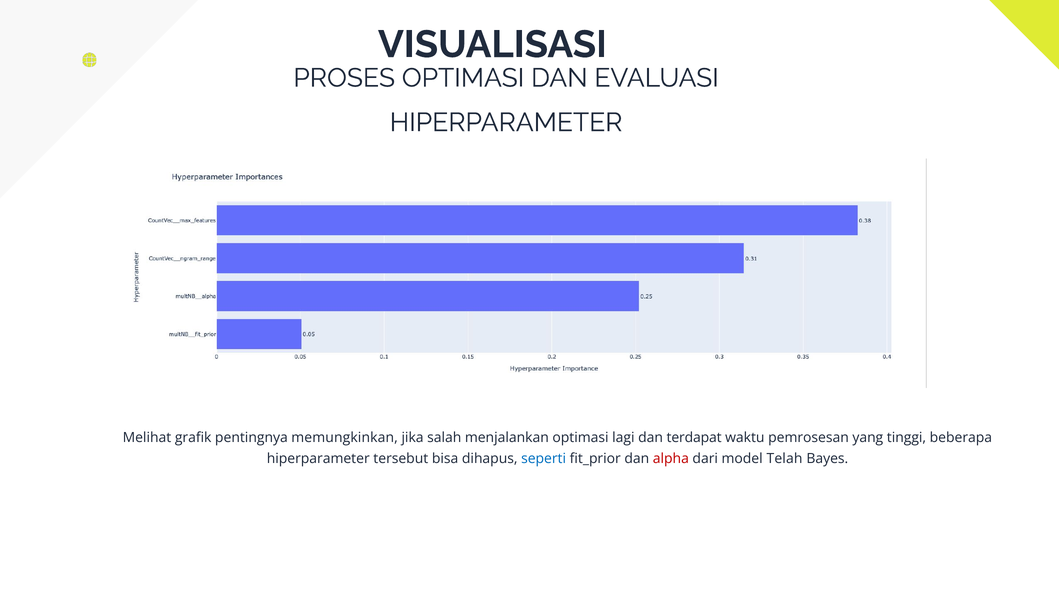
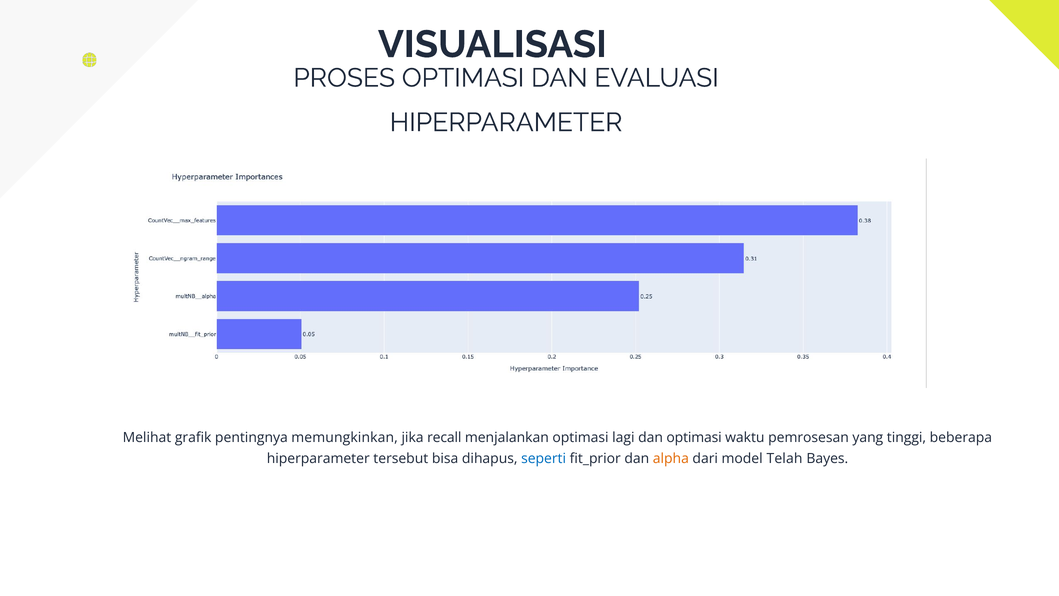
salah: salah -> recall
dan terdapat: terdapat -> optimasi
alpha colour: red -> orange
